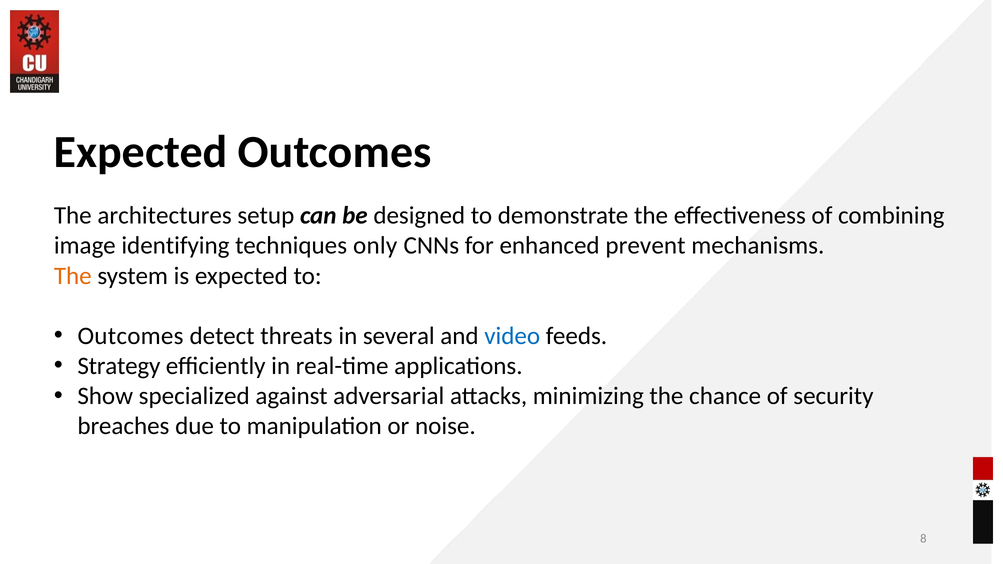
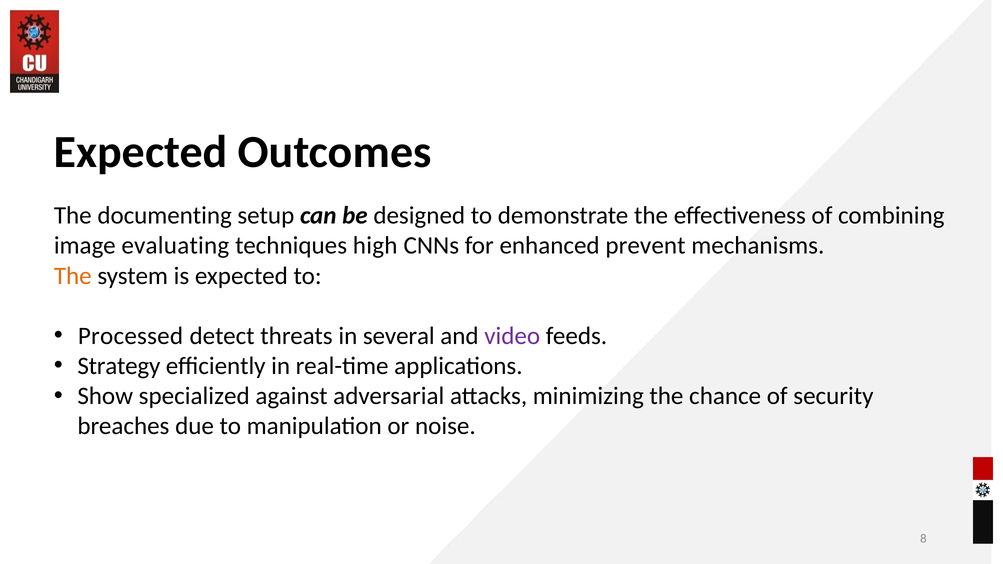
architectures: architectures -> documenting
identifying: identifying -> evaluating
only: only -> high
Outcomes at (131, 336): Outcomes -> Processed
video colour: blue -> purple
